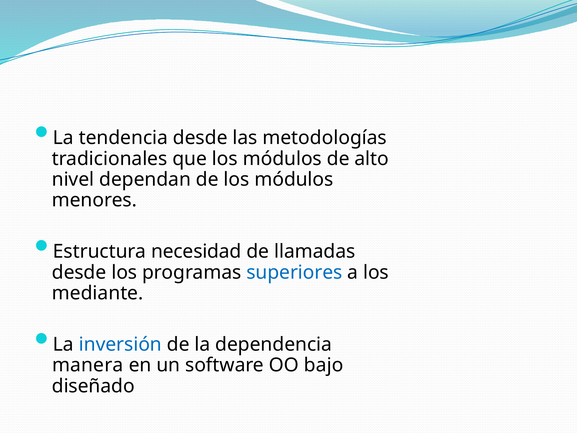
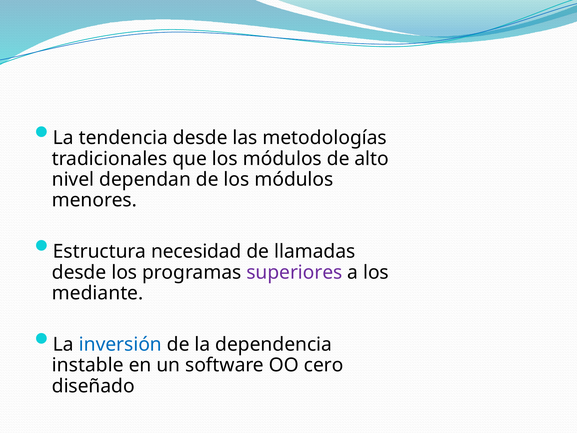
superiores colour: blue -> purple
manera: manera -> instable
bajo: bajo -> cero
